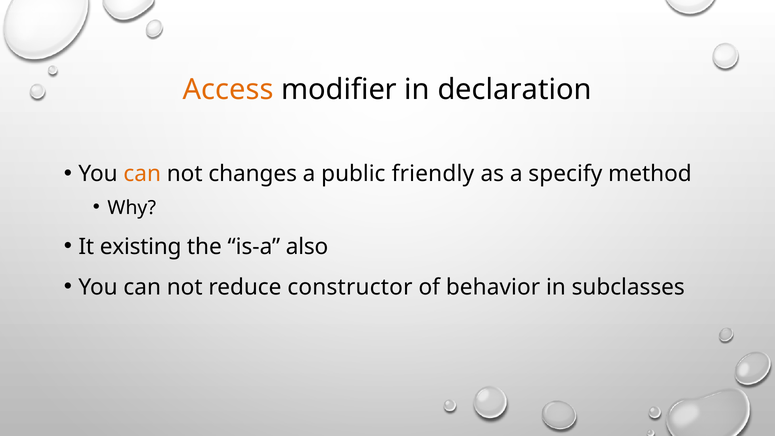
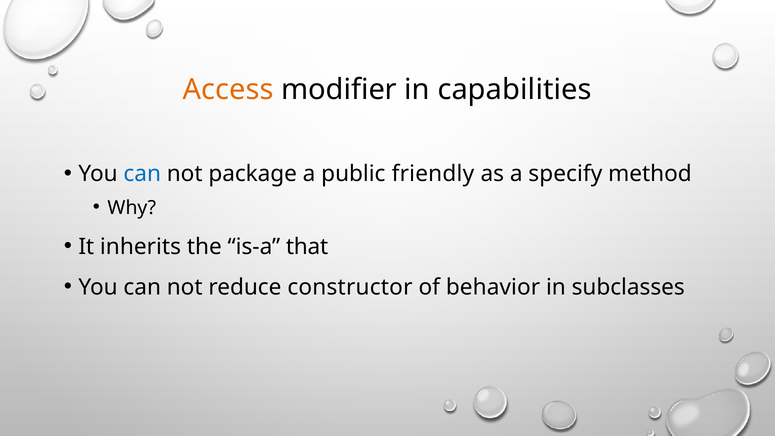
declaration: declaration -> capabilities
can at (142, 174) colour: orange -> blue
changes: changes -> package
existing: existing -> inherits
also: also -> that
